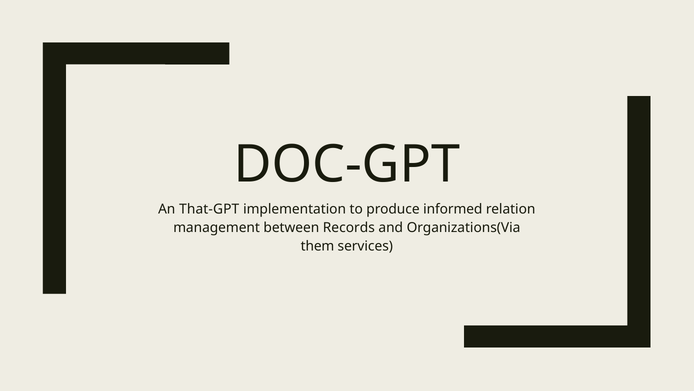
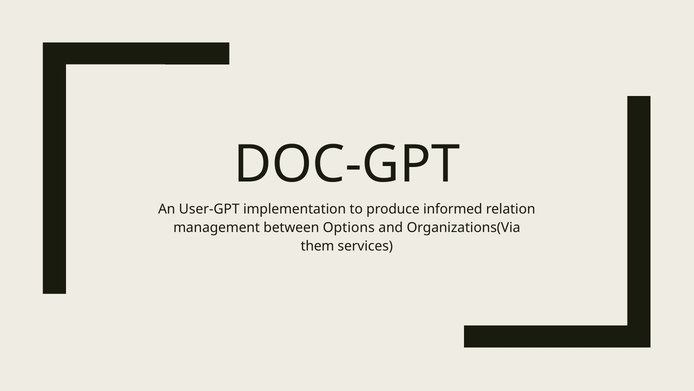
That-GPT: That-GPT -> User-GPT
Records: Records -> Options
